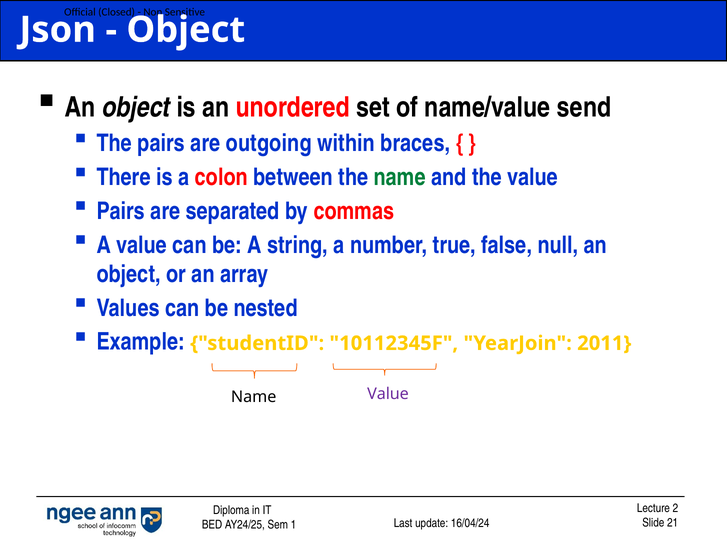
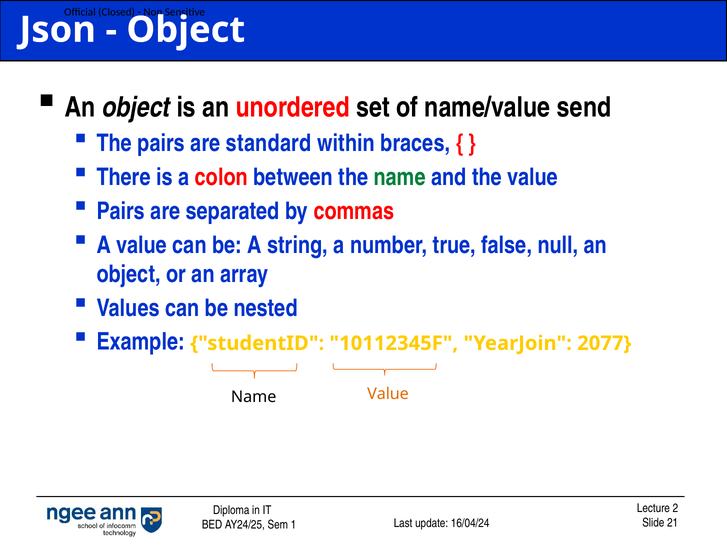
outgoing: outgoing -> standard
2011: 2011 -> 2077
Value at (388, 394) colour: purple -> orange
